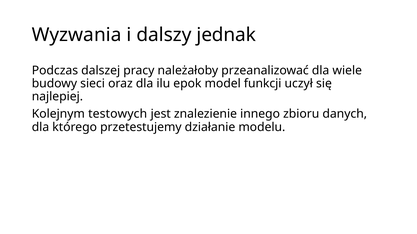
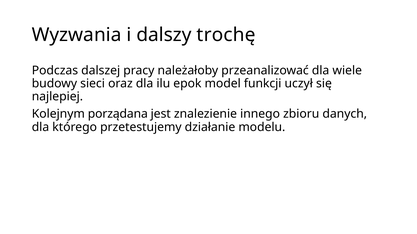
jednak: jednak -> trochę
testowych: testowych -> porządana
